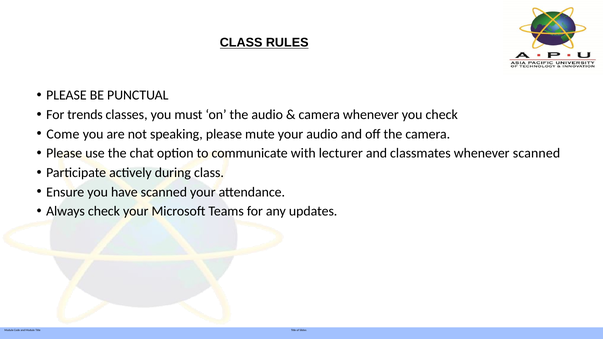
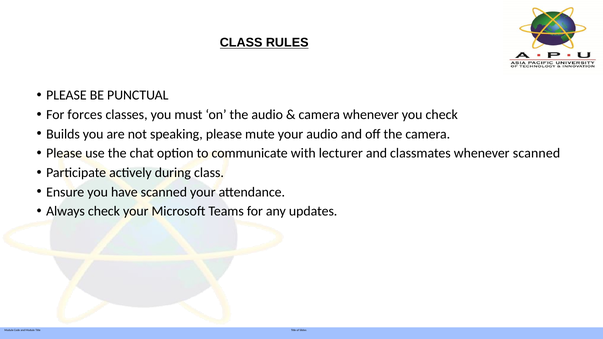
trends: trends -> forces
Come: Come -> Builds
